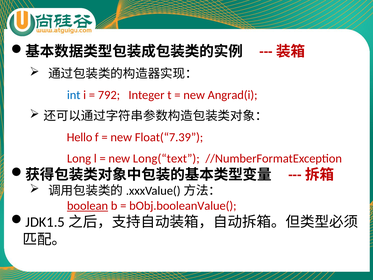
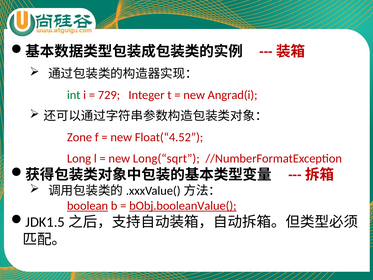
int colour: blue -> green
792: 792 -> 729
Hello: Hello -> Zone
Float(“7.39: Float(“7.39 -> Float(“4.52
Long(“text: Long(“text -> Long(“sqrt
bObj.booleanValue( underline: none -> present
